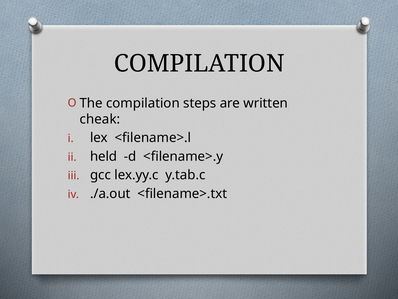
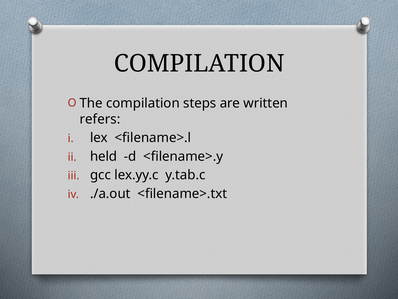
cheak: cheak -> refers
